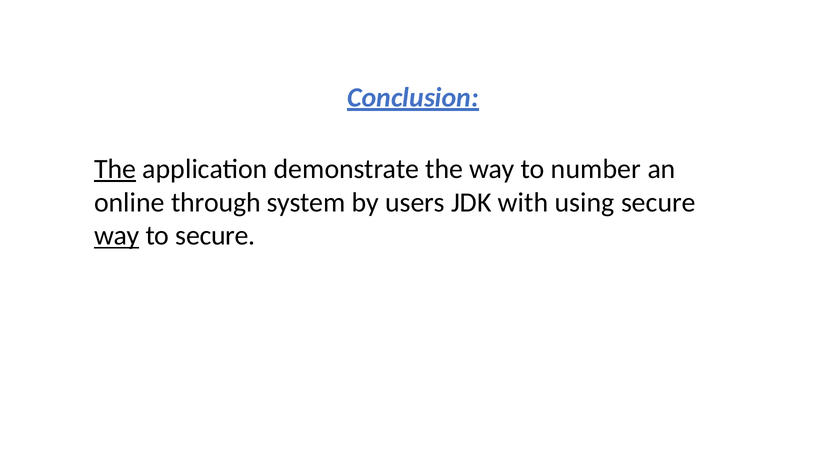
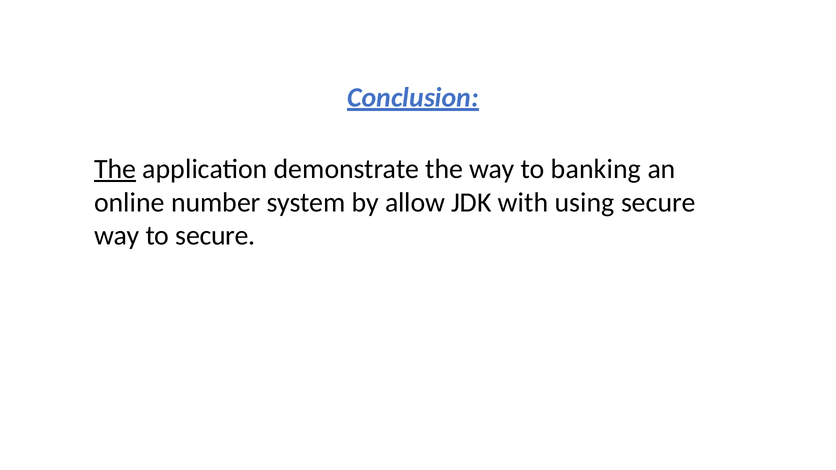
number: number -> banking
through: through -> number
users: users -> allow
way at (117, 236) underline: present -> none
